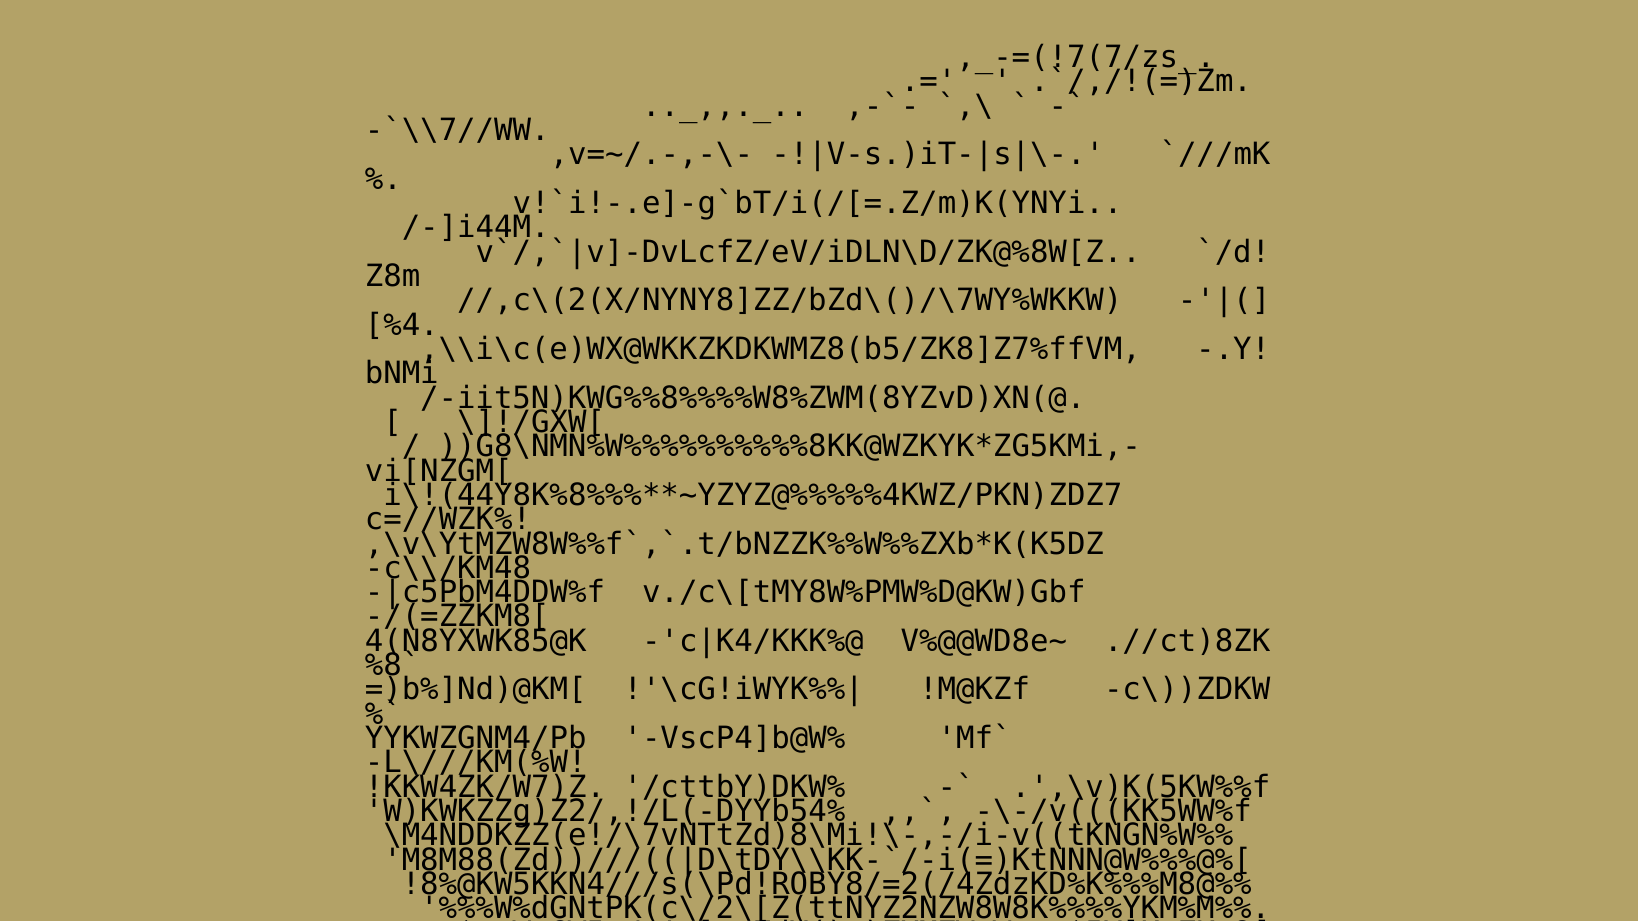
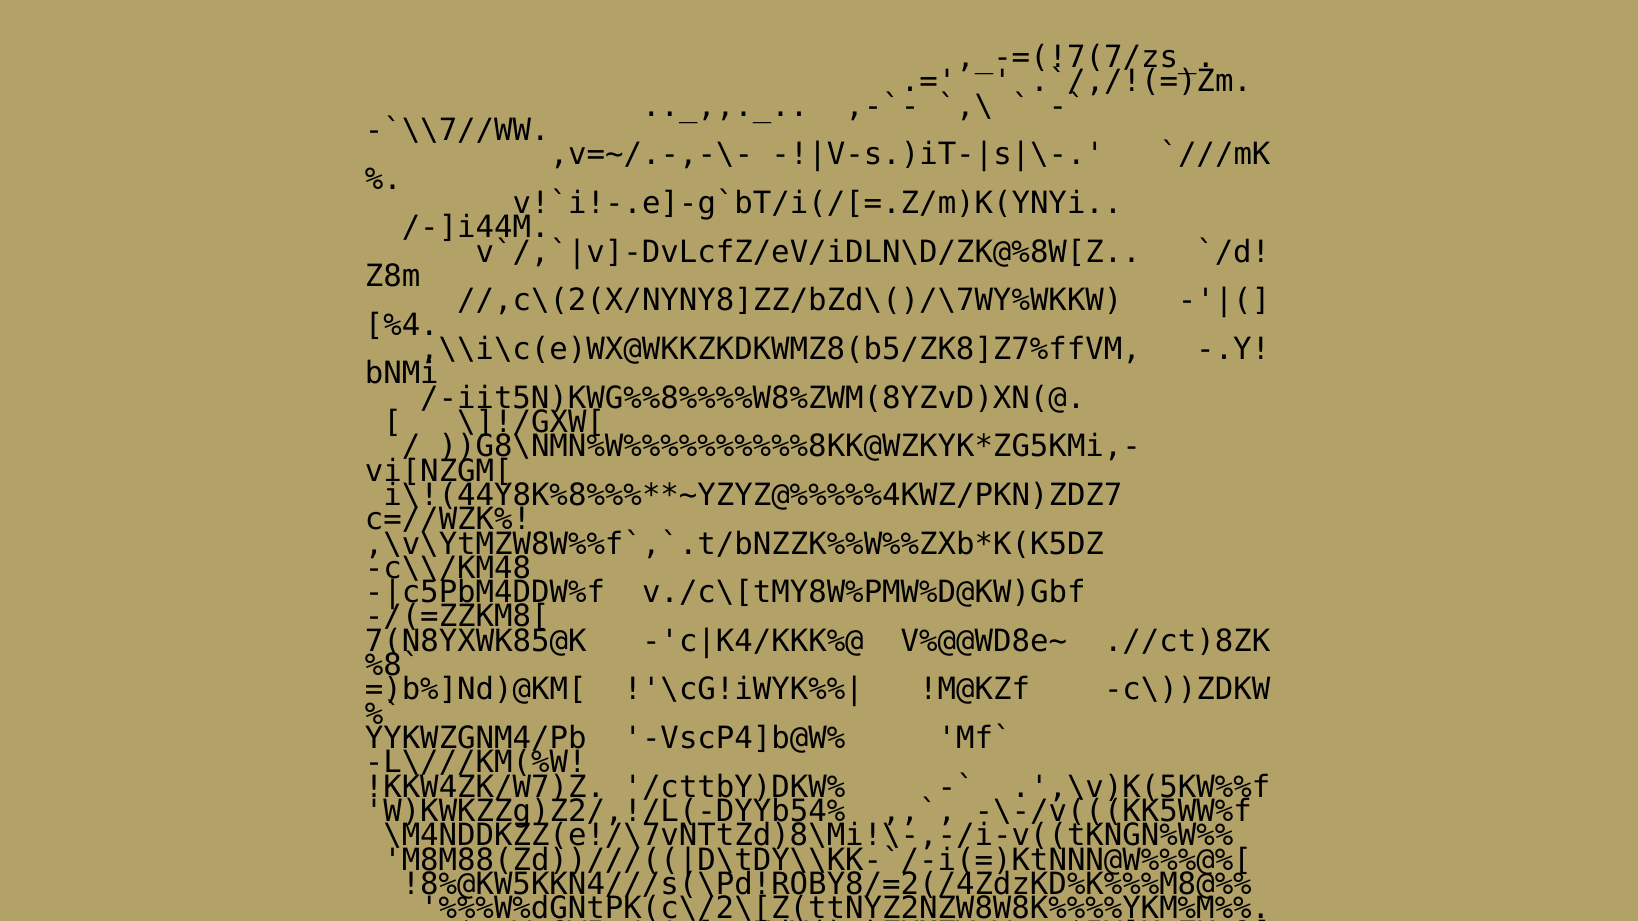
4(N8YXWK85@K: 4(N8YXWK85@K -> 7(N8YXWK85@K
